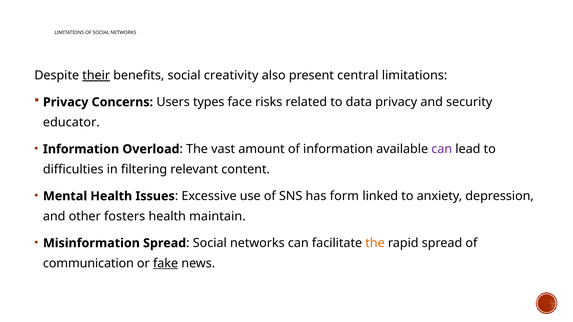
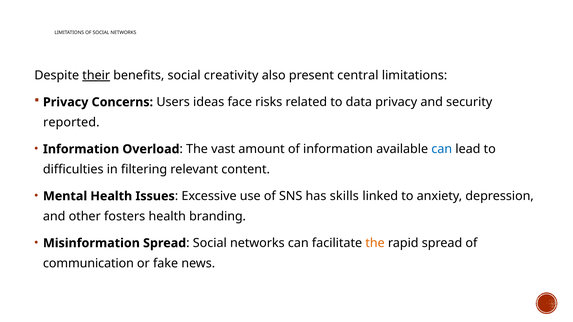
types: types -> ideas
educator: educator -> reported
can at (442, 149) colour: purple -> blue
form: form -> skills
maintain: maintain -> branding
fake underline: present -> none
